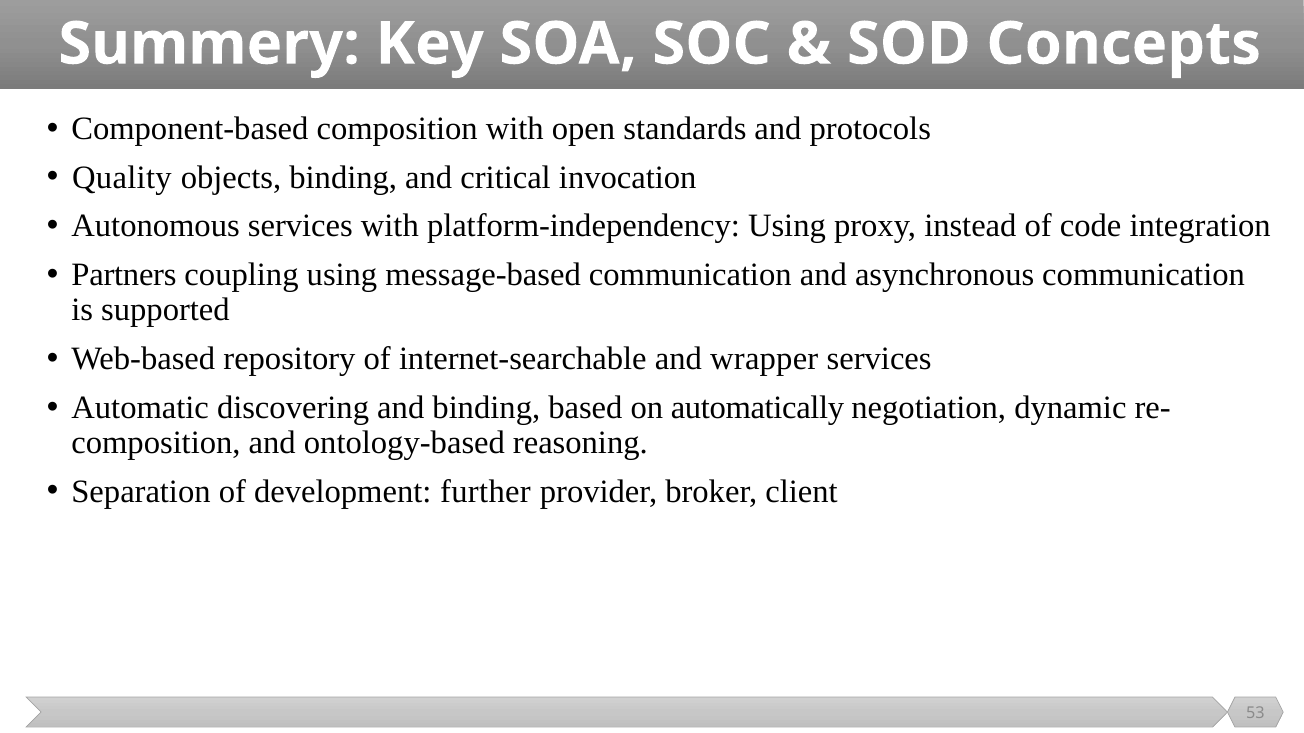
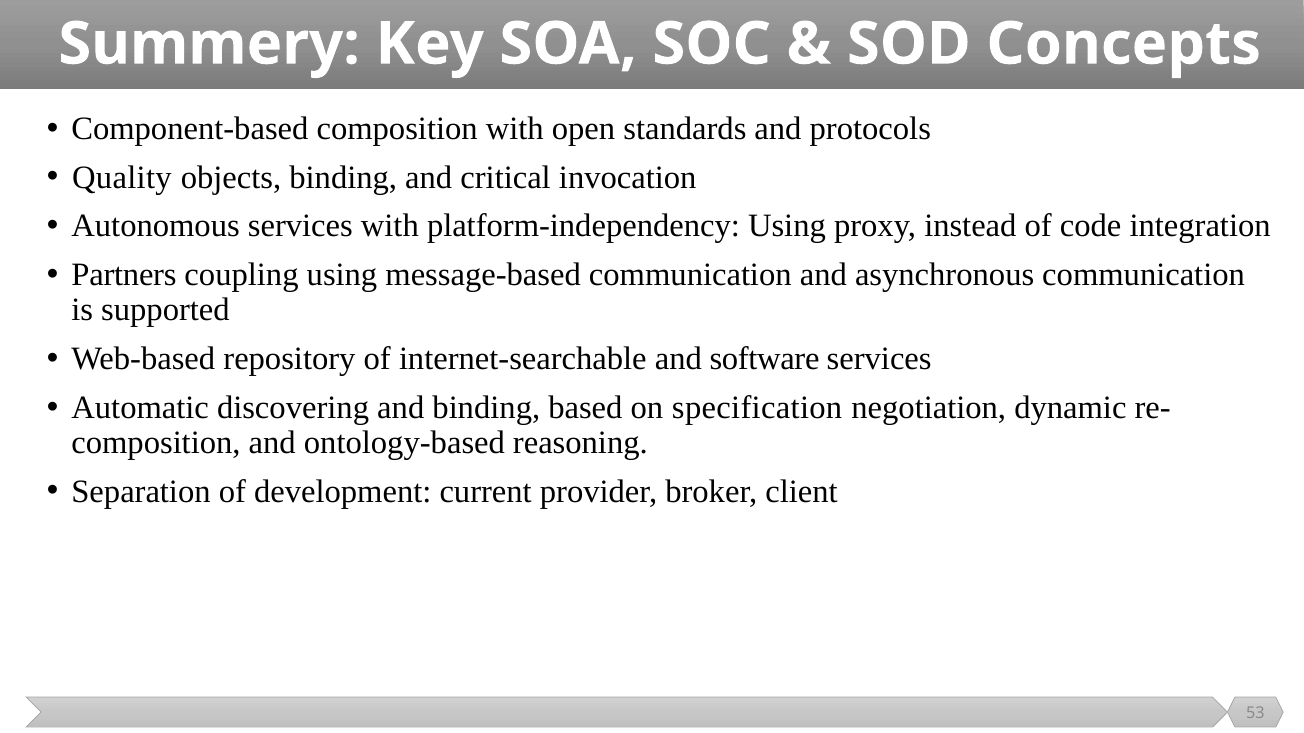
wrapper: wrapper -> software
automatically: automatically -> specification
further: further -> current
